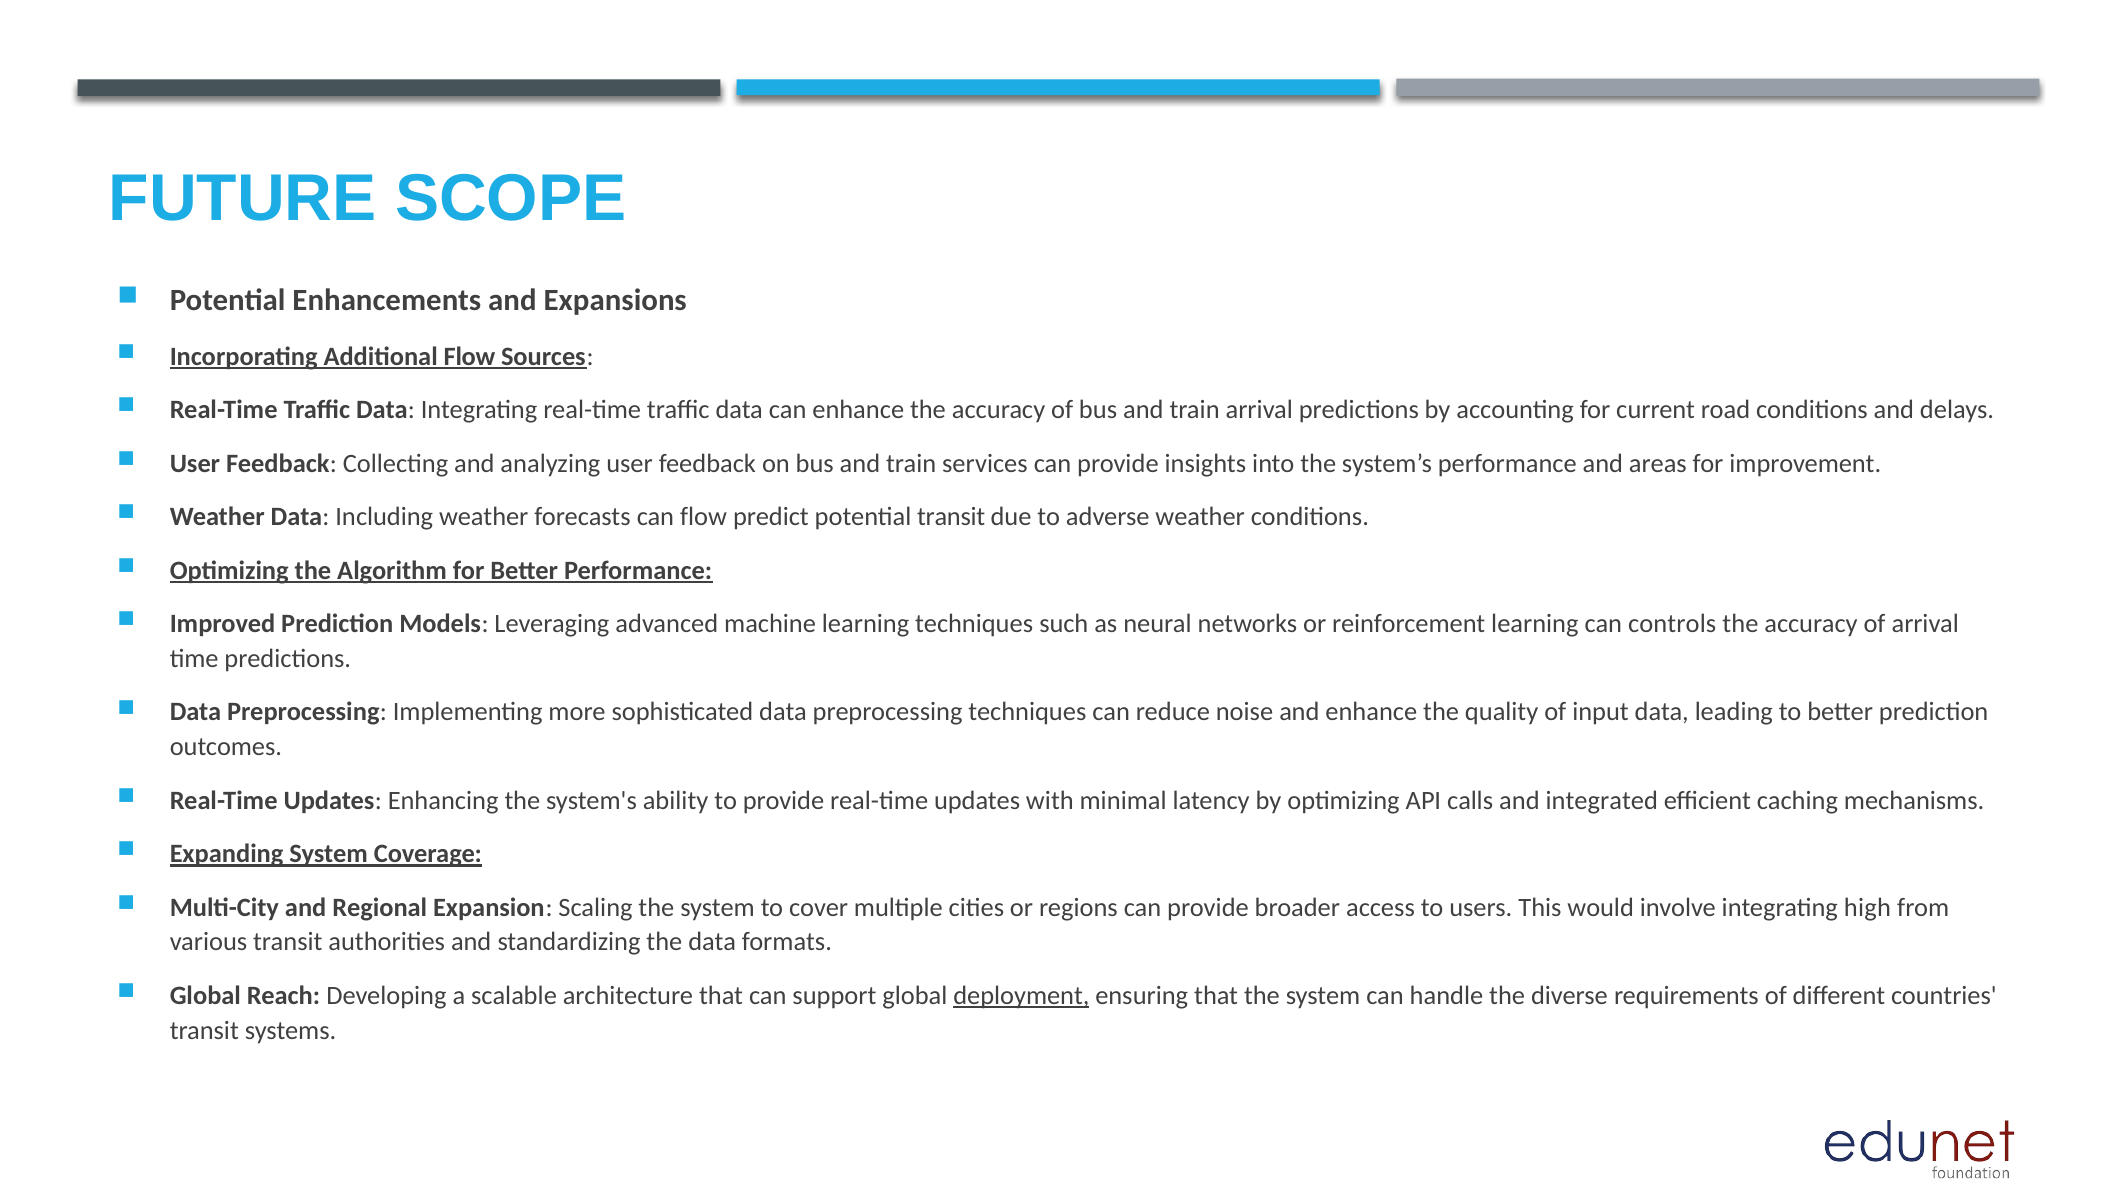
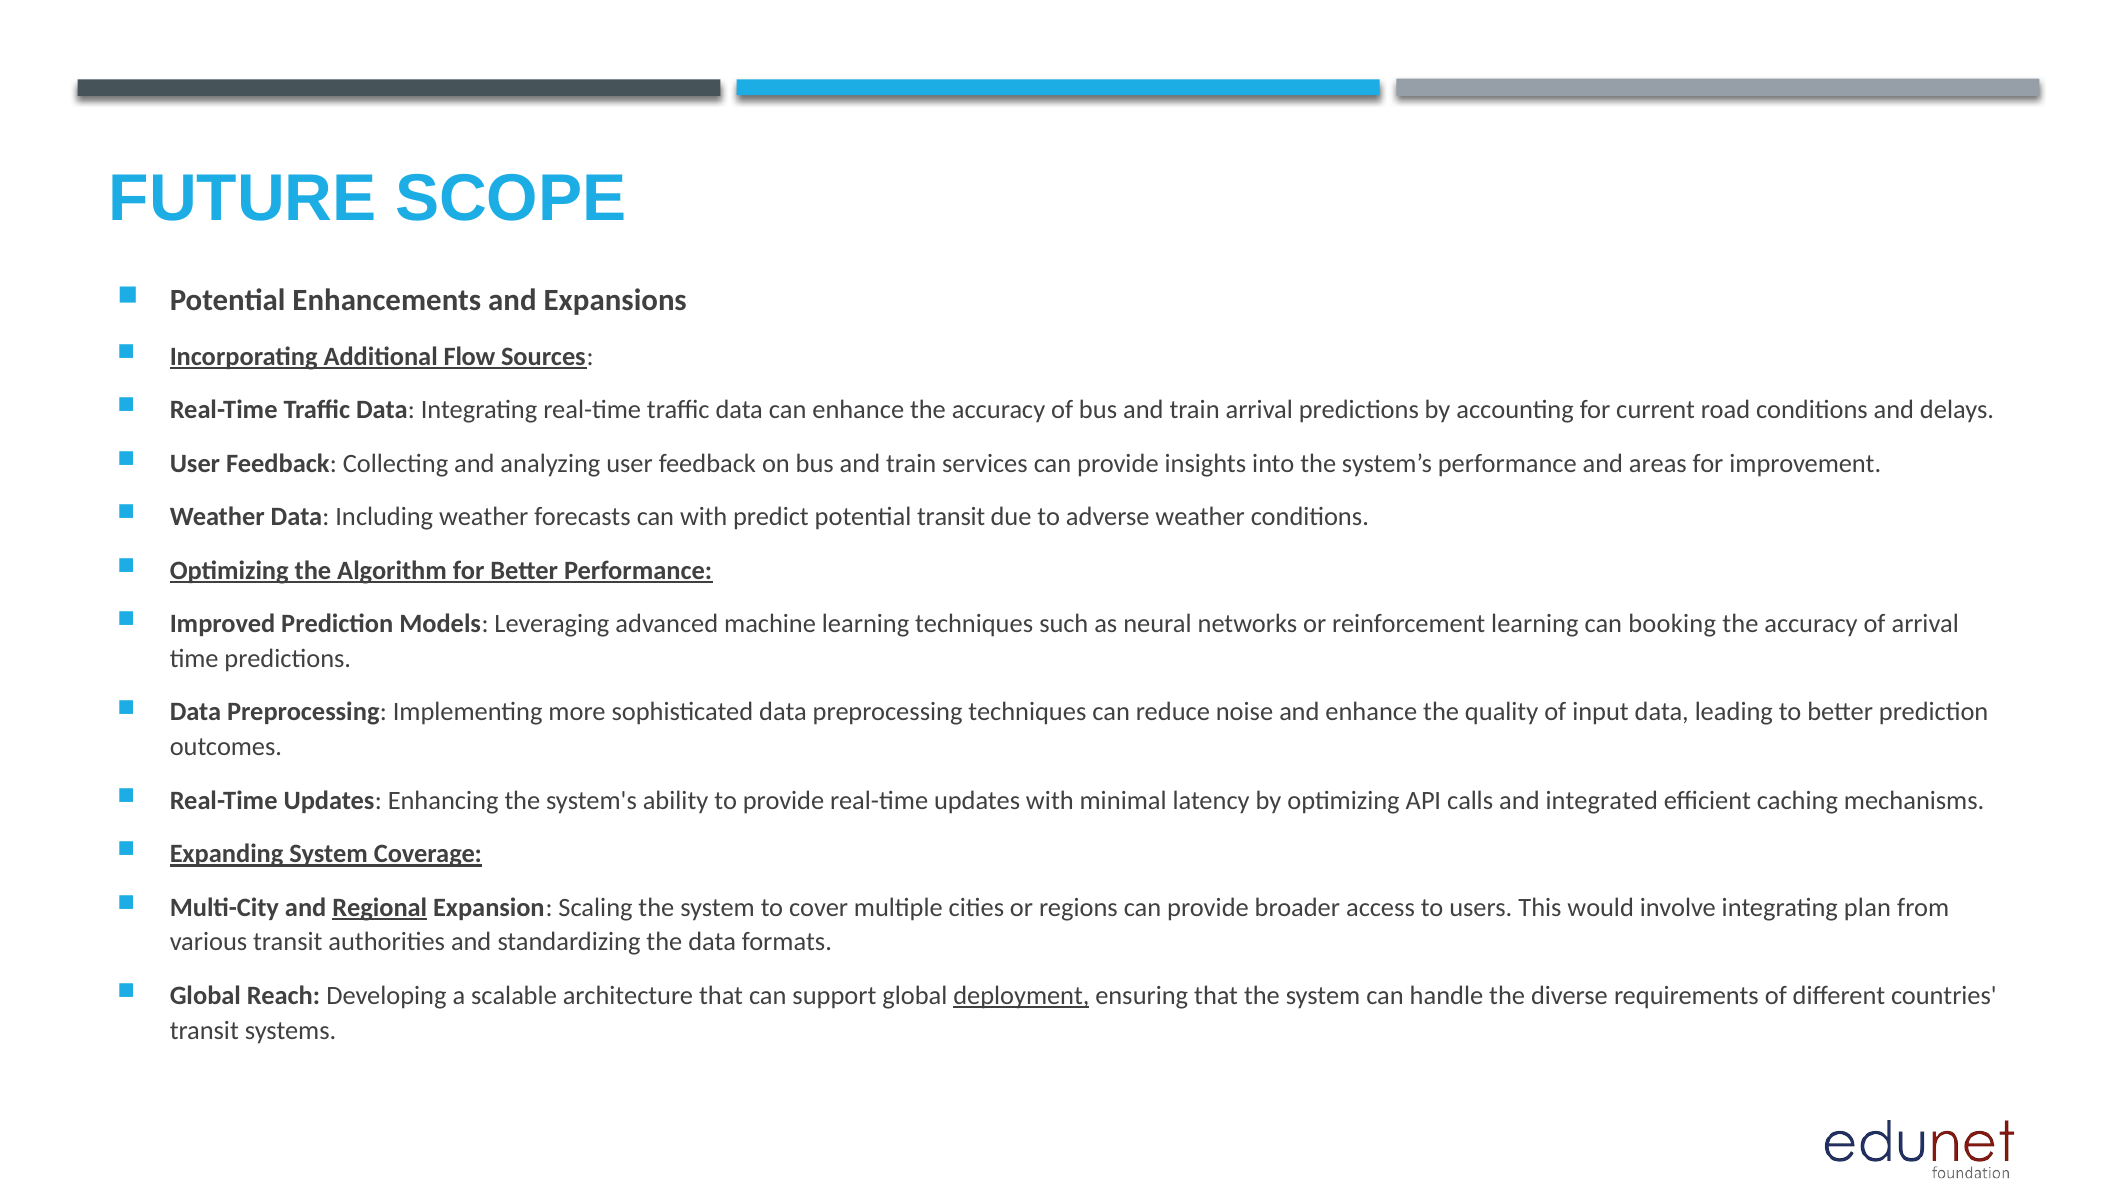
can flow: flow -> with
controls: controls -> booking
Regional underline: none -> present
high: high -> plan
